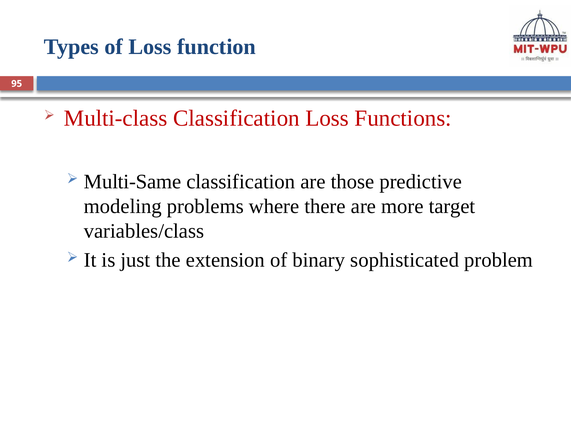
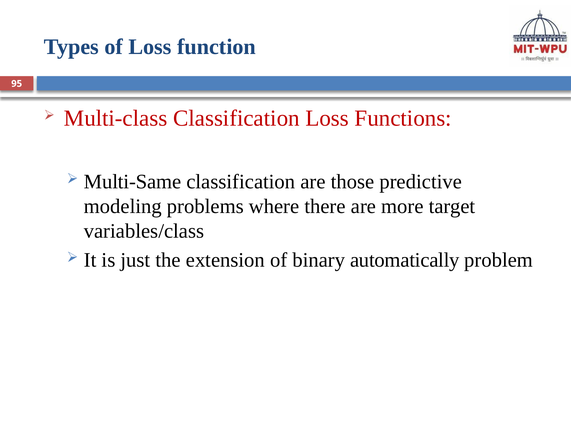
sophisticated: sophisticated -> automatically
